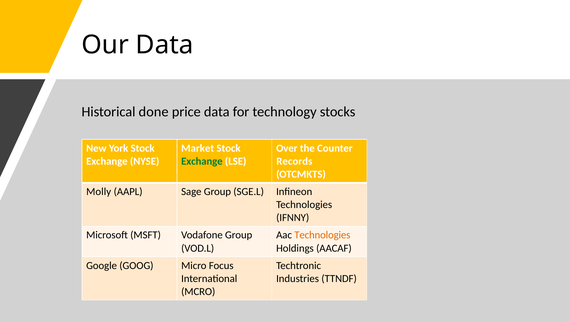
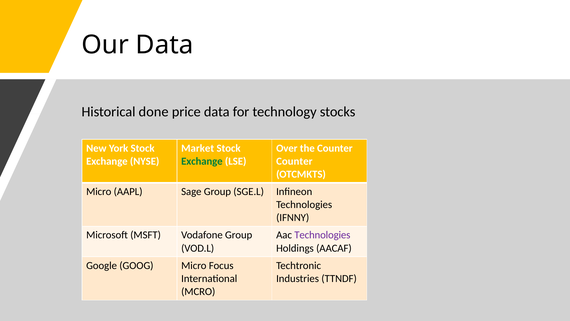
Records at (294, 161): Records -> Counter
Molly at (99, 191): Molly -> Micro
Technologies at (322, 235) colour: orange -> purple
